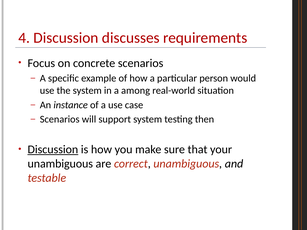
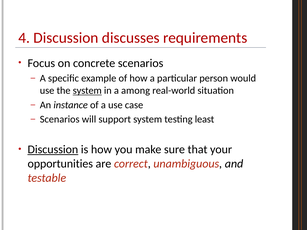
system at (87, 91) underline: none -> present
then: then -> least
unambiguous at (60, 164): unambiguous -> opportunities
